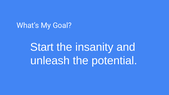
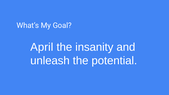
Start: Start -> April
